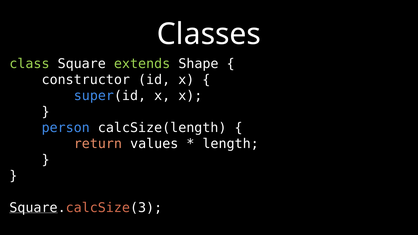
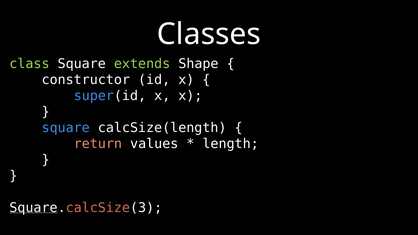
person at (66, 128): person -> square
